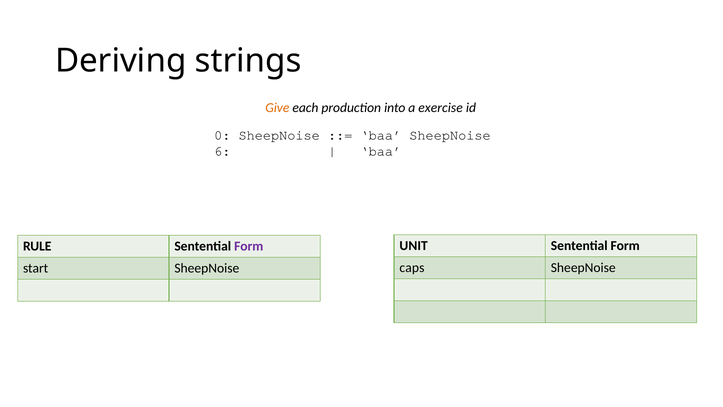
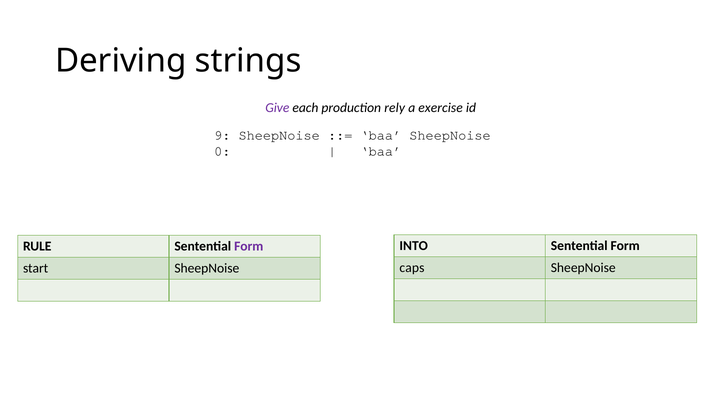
Give colour: orange -> purple
into: into -> rely
0: 0 -> 9
6: 6 -> 0
UNIT: UNIT -> INTO
